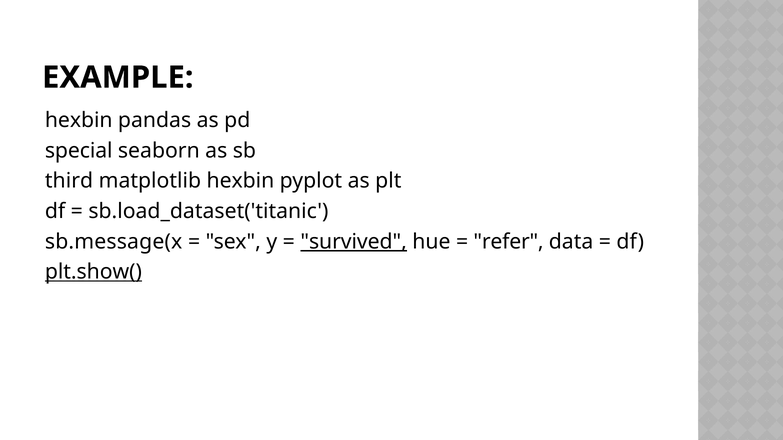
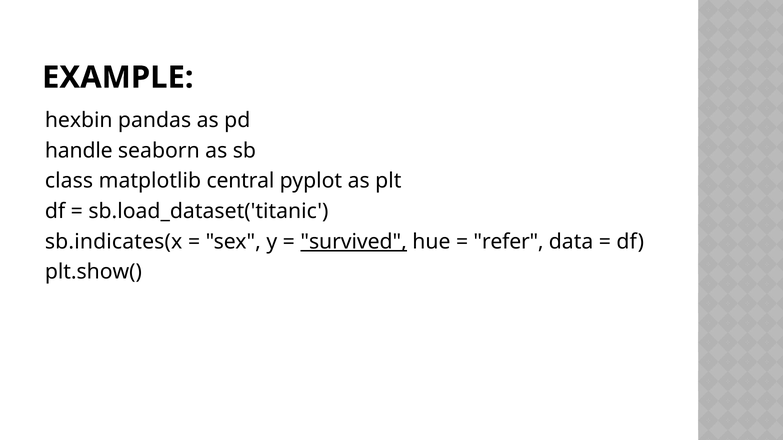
special: special -> handle
third: third -> class
matplotlib hexbin: hexbin -> central
sb.message(x: sb.message(x -> sb.indicates(x
plt.show( underline: present -> none
